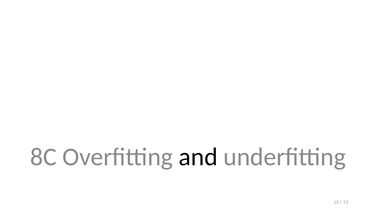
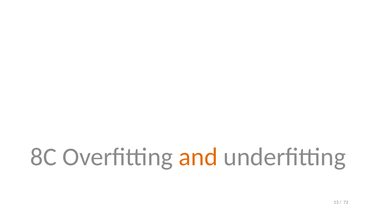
and colour: black -> orange
